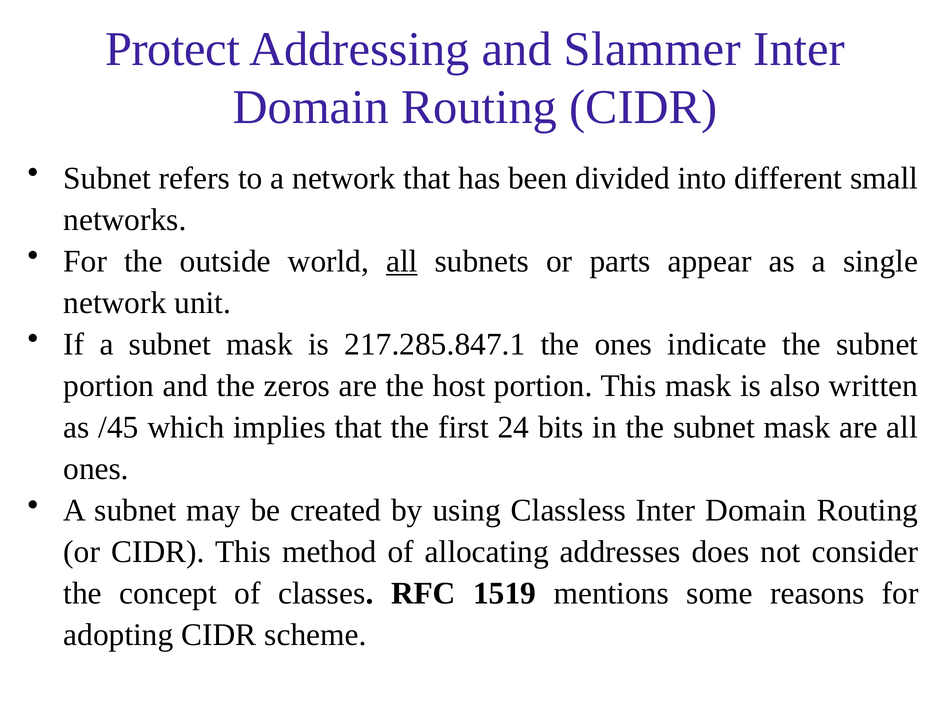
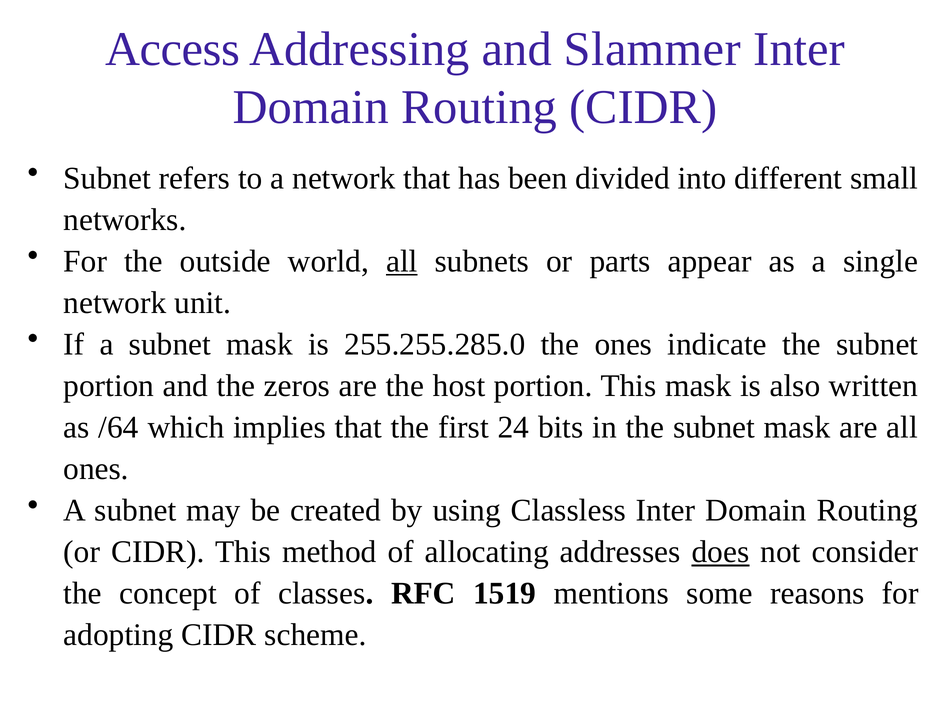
Protect: Protect -> Access
217.285.847.1: 217.285.847.1 -> 255.255.285.0
/45: /45 -> /64
does underline: none -> present
